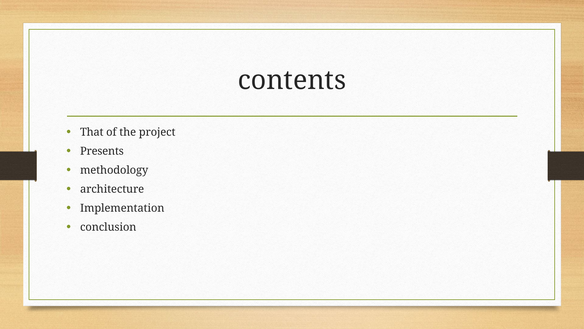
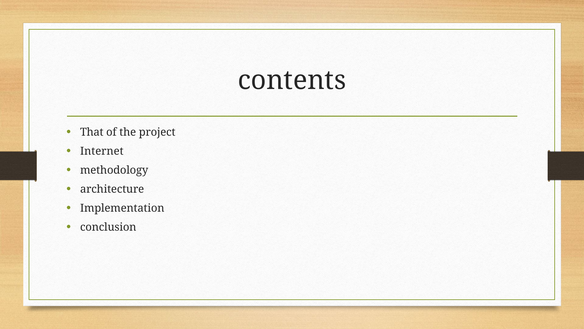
Presents: Presents -> Internet
